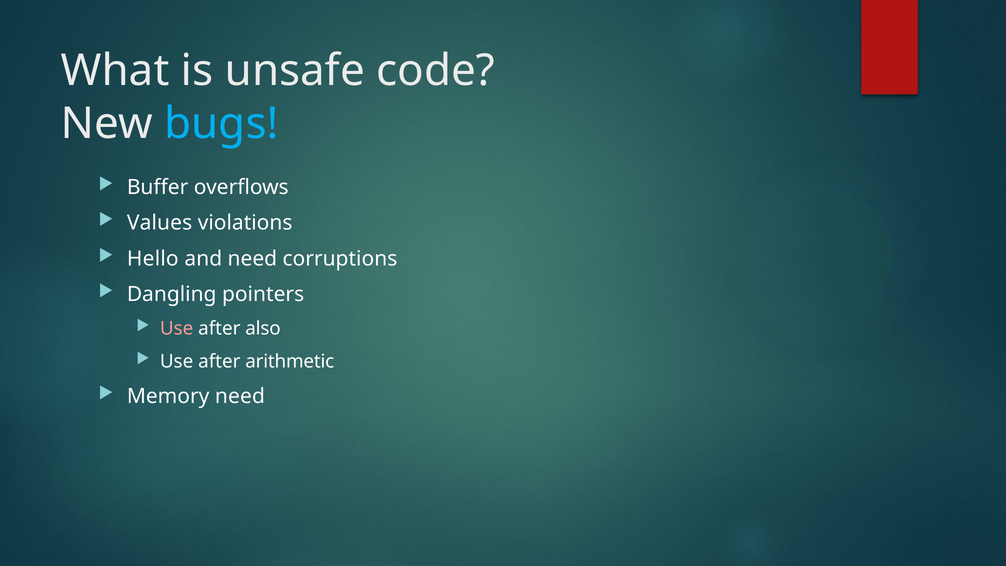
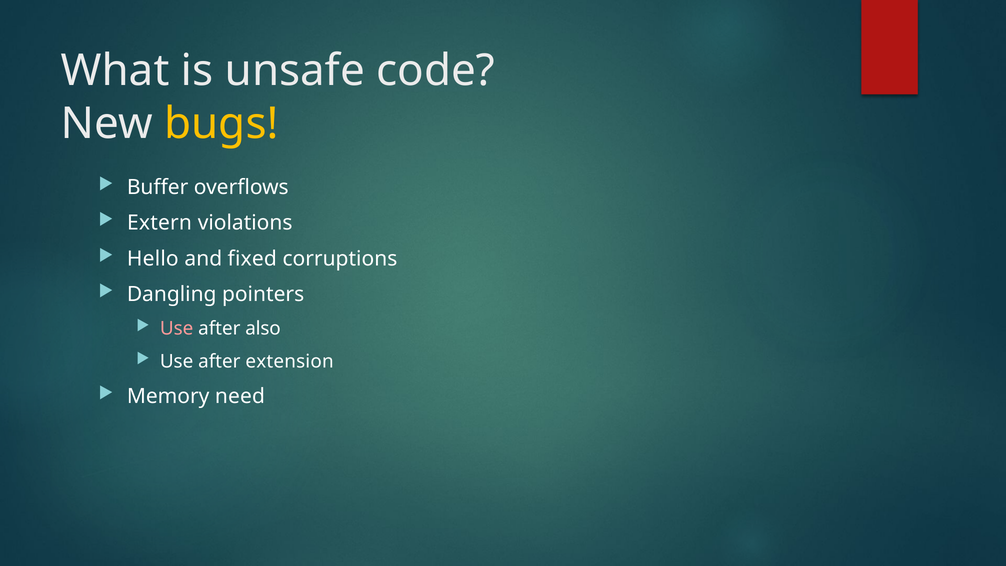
bugs colour: light blue -> yellow
Values: Values -> Extern
and need: need -> fixed
arithmetic: arithmetic -> extension
